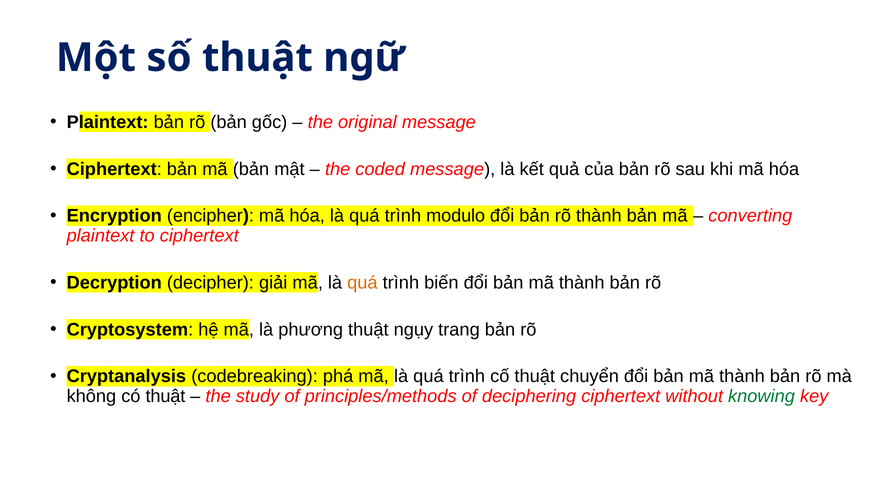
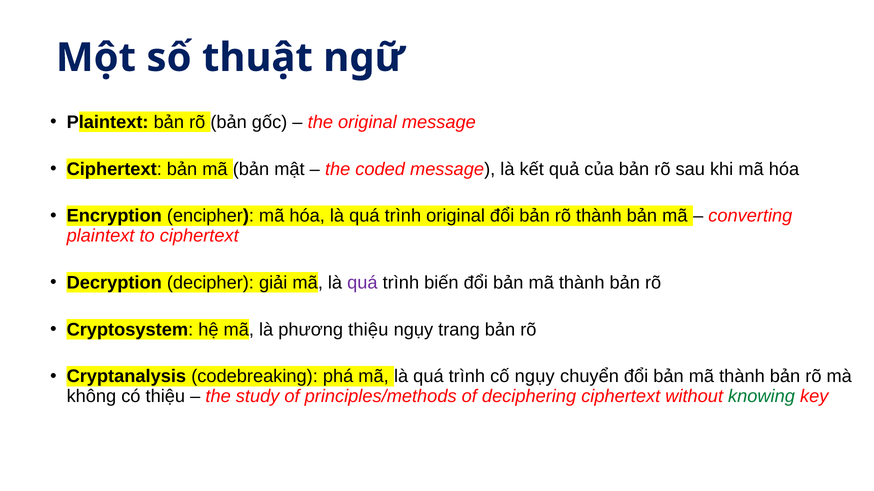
trình modulo: modulo -> original
quá at (362, 283) colour: orange -> purple
phương thuật: thuật -> thiệu
cố thuật: thuật -> ngụy
có thuật: thuật -> thiệu
